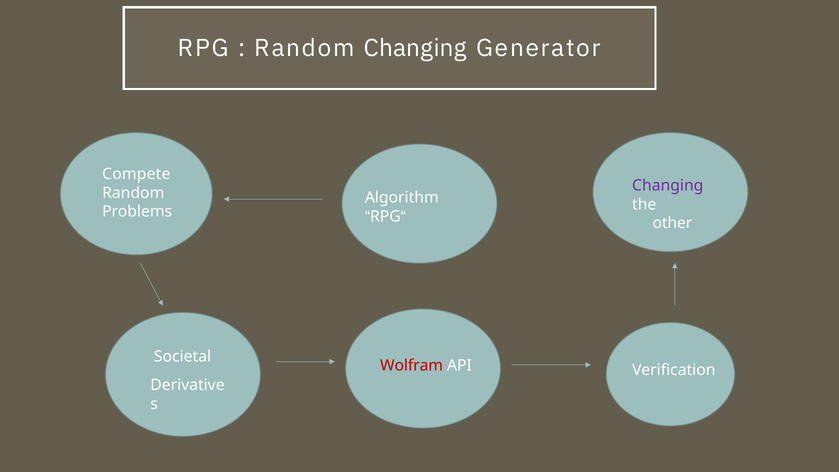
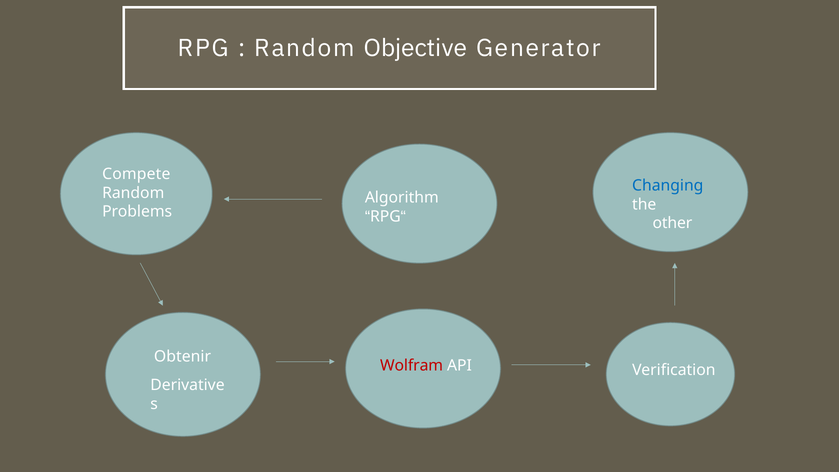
Random Changing: Changing -> Objective
Changing at (668, 185) colour: purple -> blue
Societal: Societal -> Obtenir
